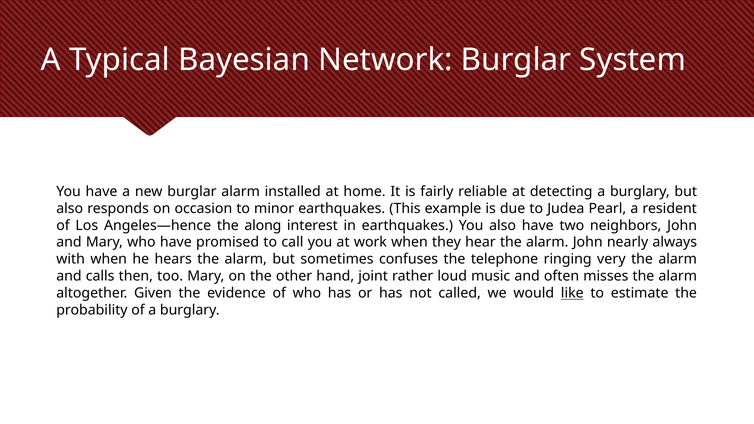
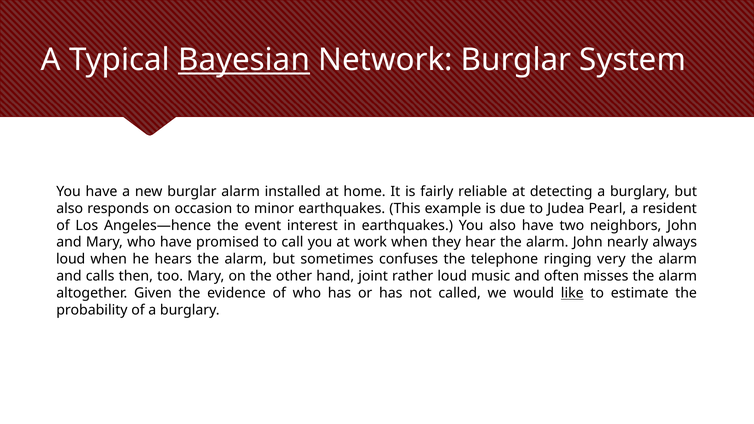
Bayesian underline: none -> present
along: along -> event
with at (71, 259): with -> loud
